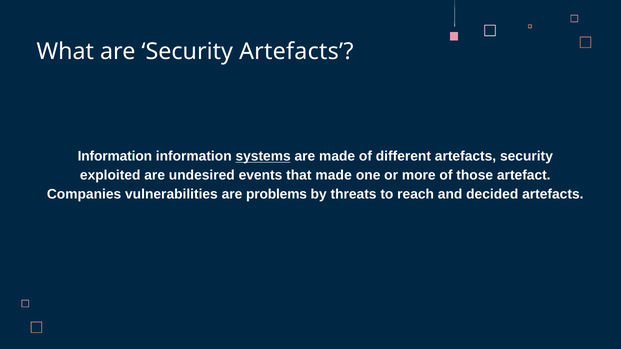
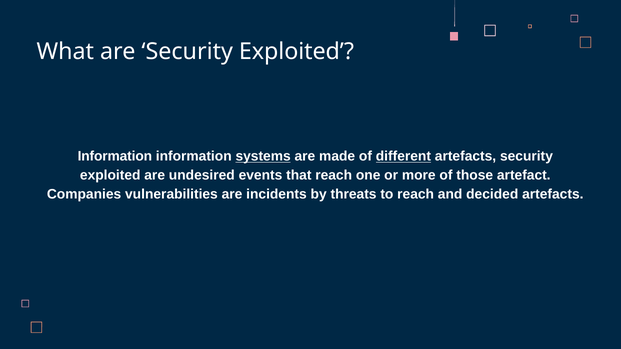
are Security Artefacts: Artefacts -> Exploited
different underline: none -> present
that made: made -> reach
problems: problems -> incidents
